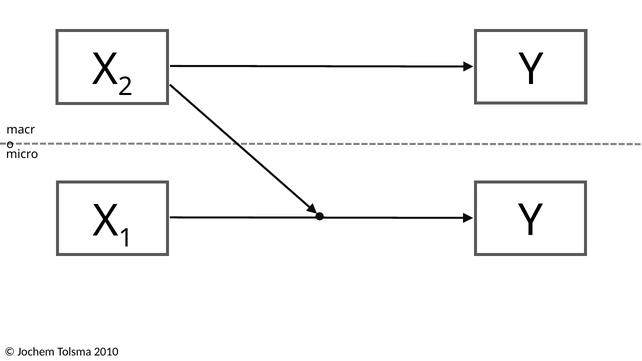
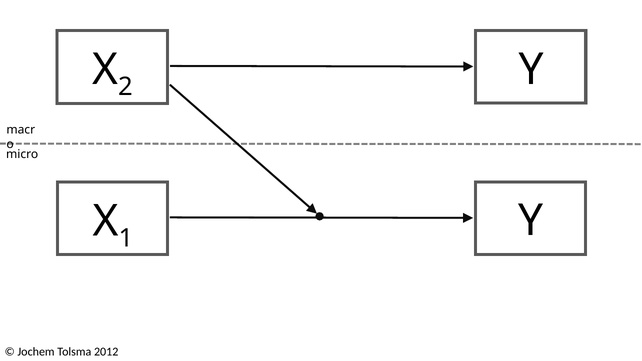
2010: 2010 -> 2012
